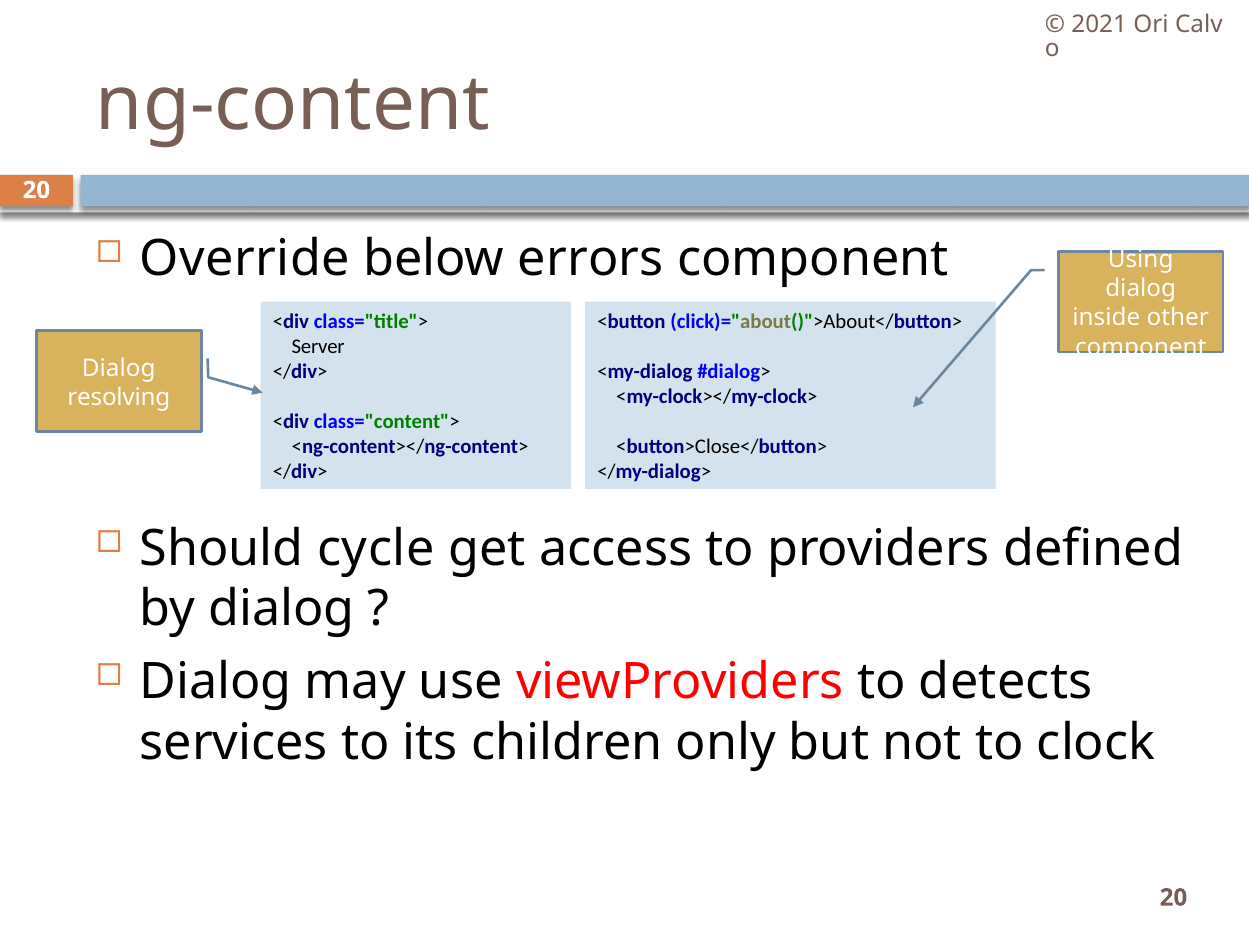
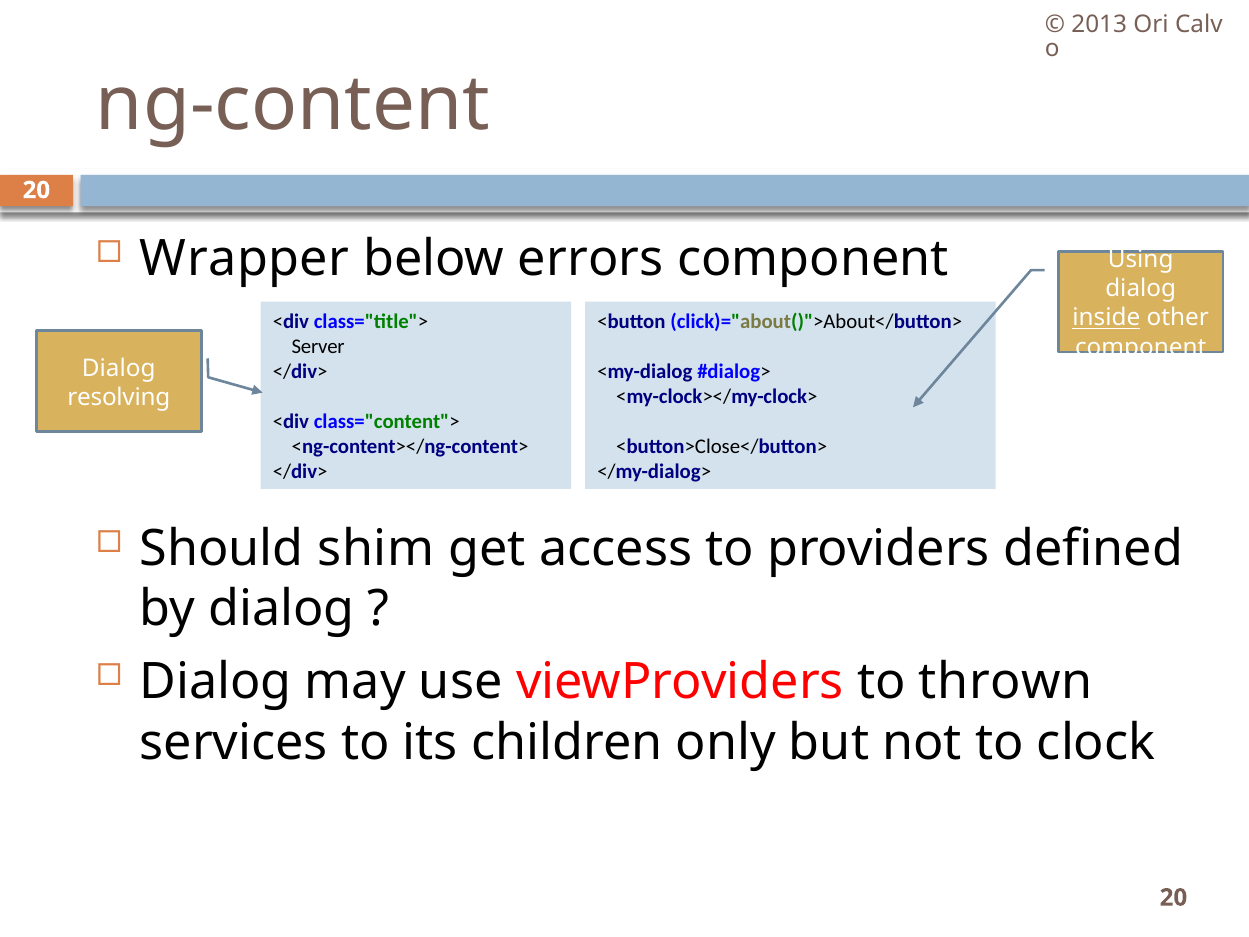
2021: 2021 -> 2013
Override: Override -> Wrapper
inside underline: none -> present
cycle: cycle -> shim
detects: detects -> thrown
